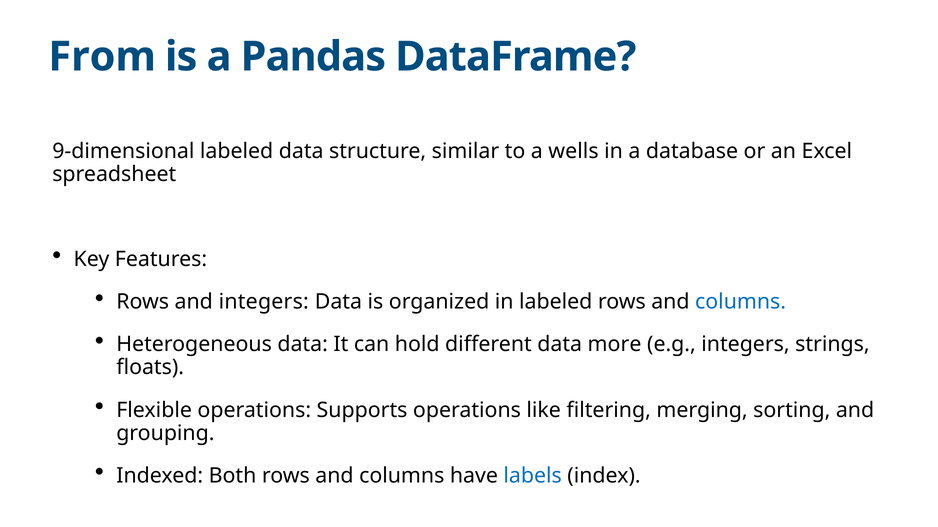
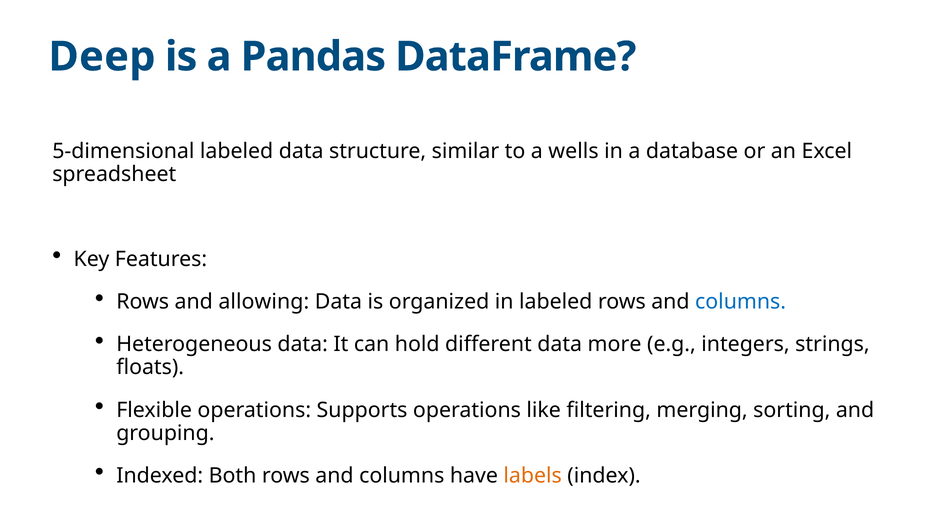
From: From -> Deep
9-dimensional: 9-dimensional -> 5-dimensional
and integers: integers -> allowing
labels colour: blue -> orange
